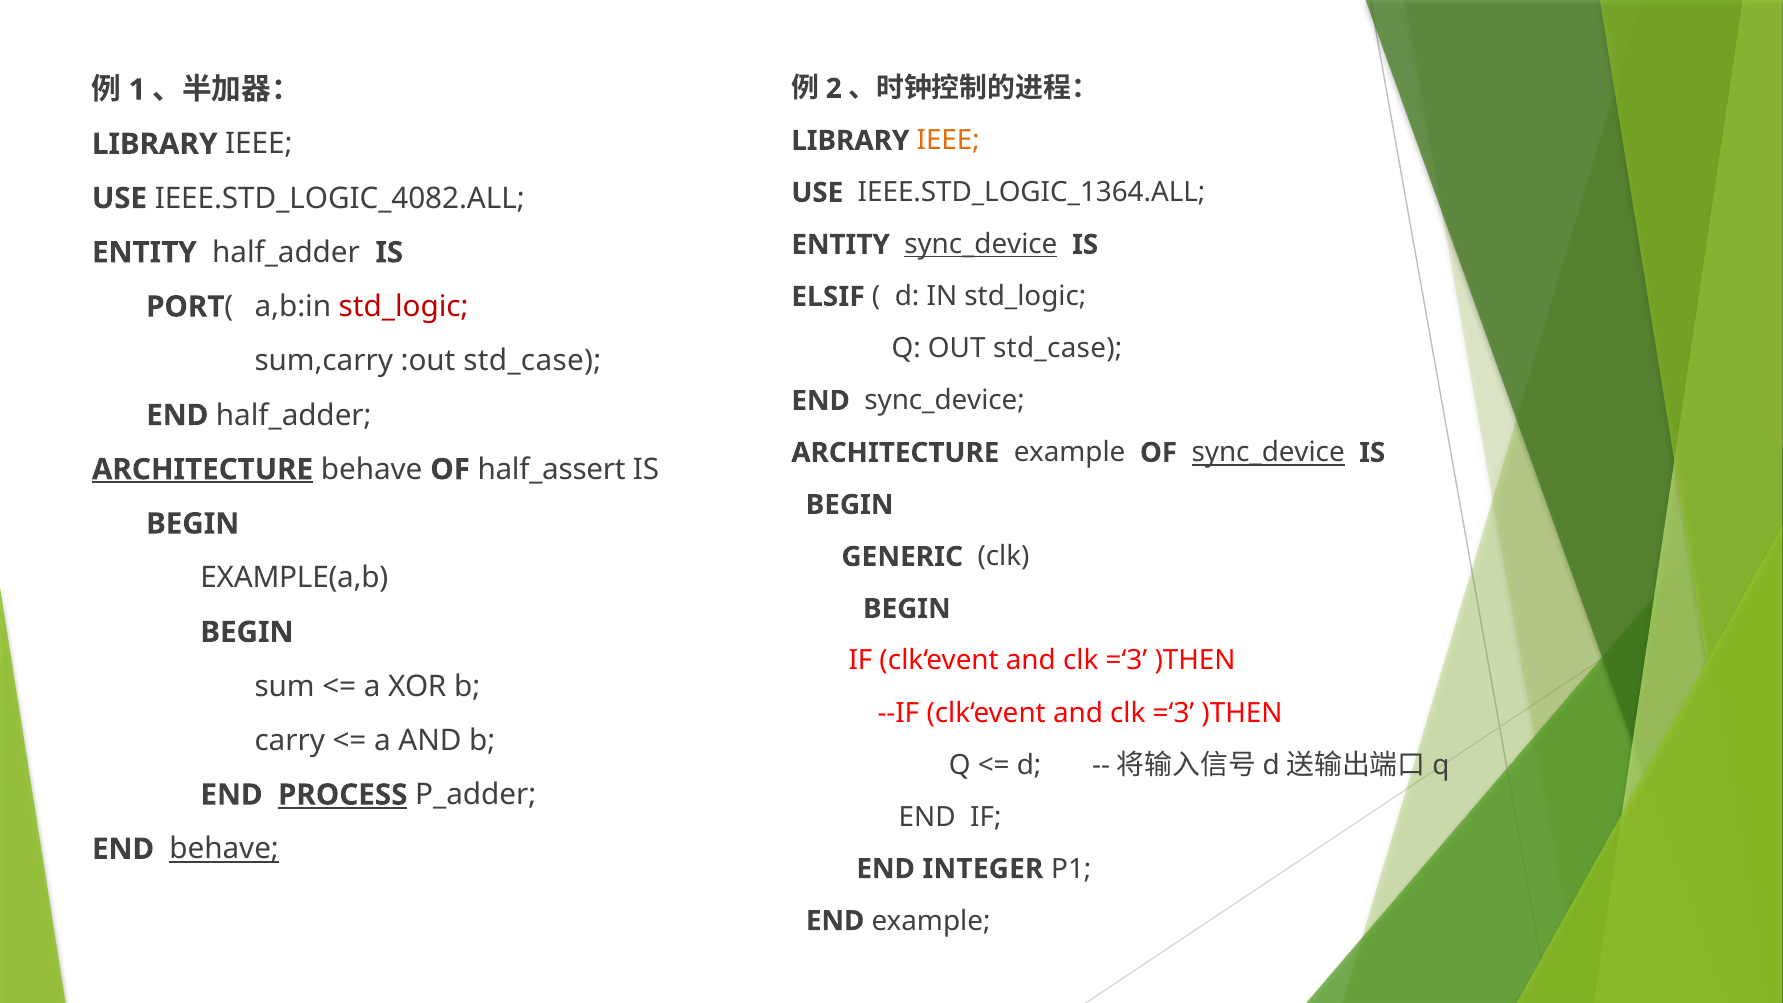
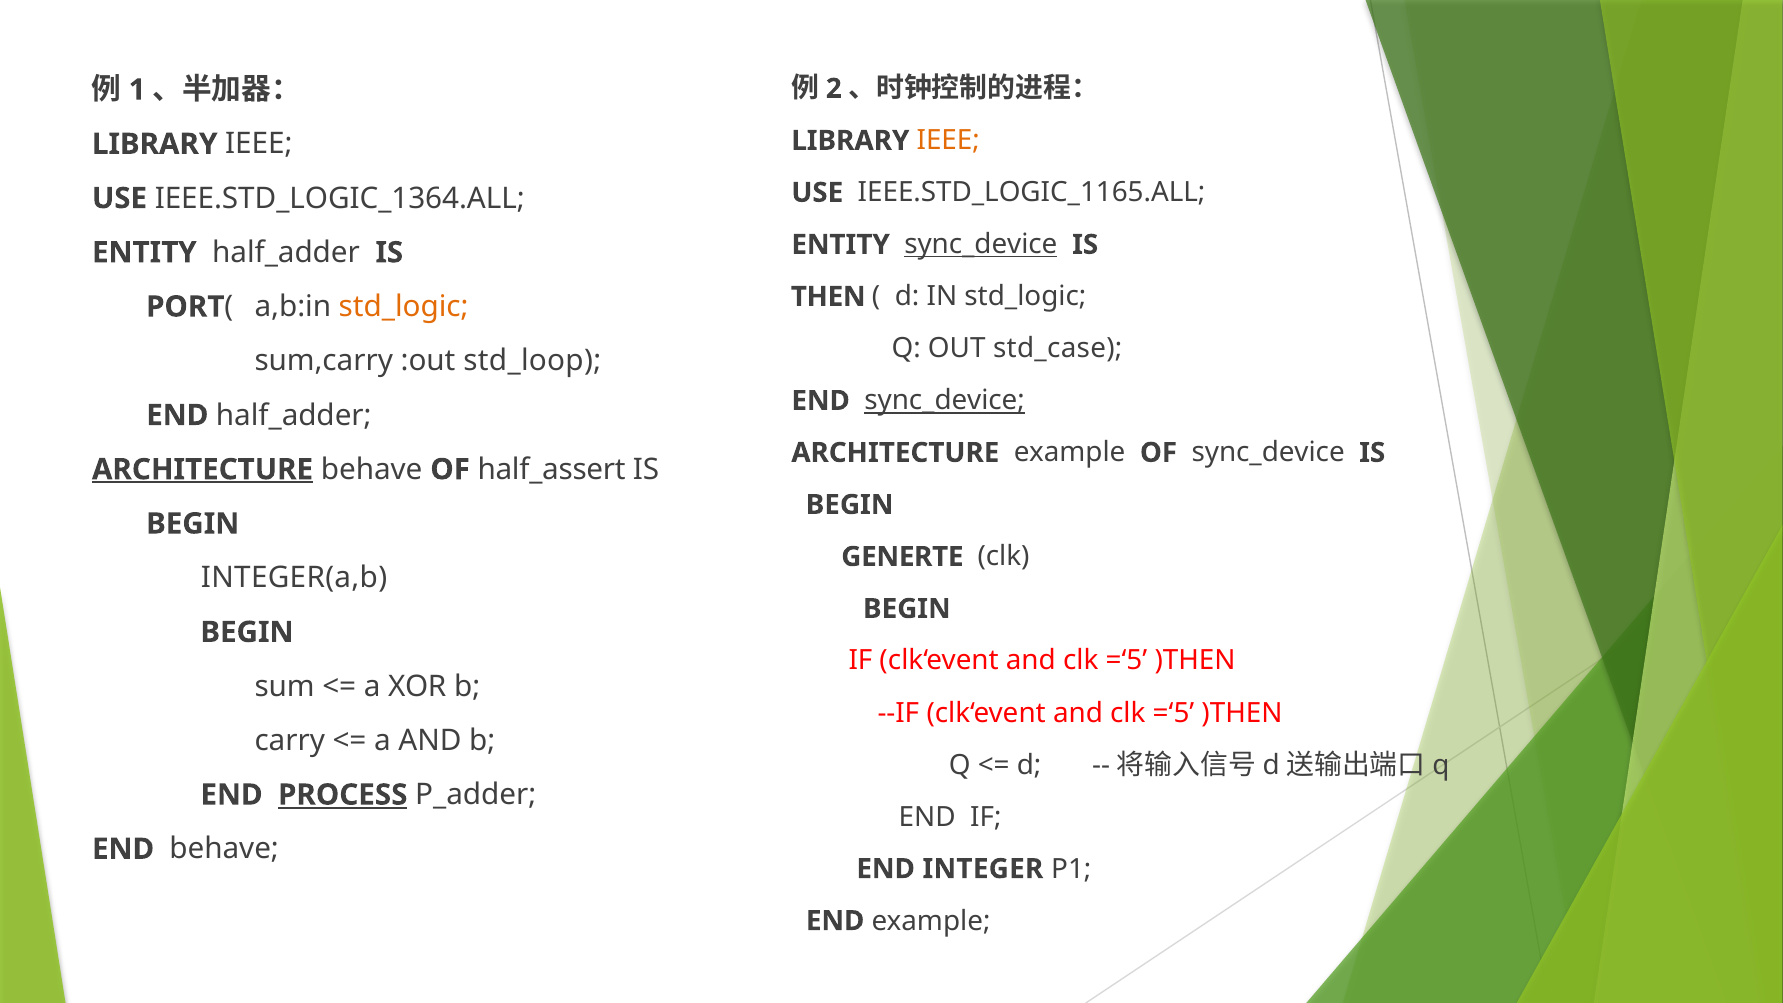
IEEE.STD_LOGIC_1364.ALL: IEEE.STD_LOGIC_1364.ALL -> IEEE.STD_LOGIC_1165.ALL
IEEE.STD_LOGIC_4082.ALL: IEEE.STD_LOGIC_4082.ALL -> IEEE.STD_LOGIC_1364.ALL
ELSIF: ELSIF -> THEN
std_logic at (404, 307) colour: red -> orange
:out std_case: std_case -> std_loop
sync_device at (945, 401) underline: none -> present
sync_device at (1268, 453) underline: present -> none
GENERIC: GENERIC -> GENERTE
EXAMPLE(a,b: EXAMPLE(a,b -> INTEGER(a,b
=‘3 at (1126, 661): =‘3 -> =‘5
=‘3 at (1174, 713): =‘3 -> =‘5
behave at (224, 849) underline: present -> none
